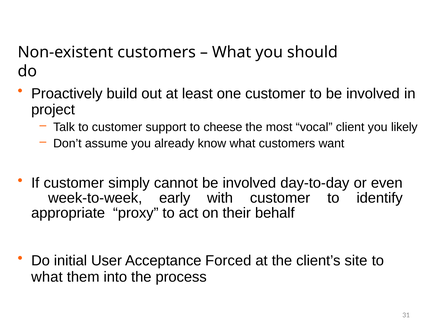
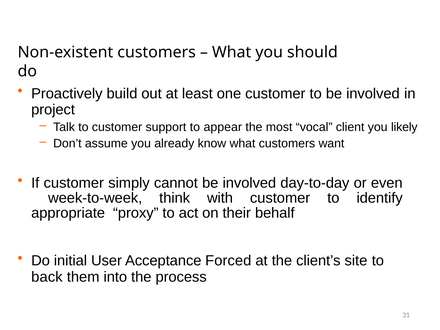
cheese: cheese -> appear
early: early -> think
what at (47, 277): what -> back
